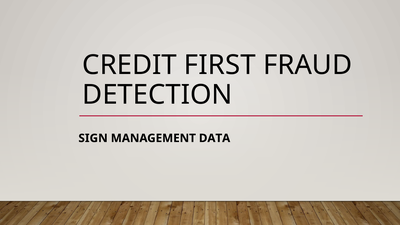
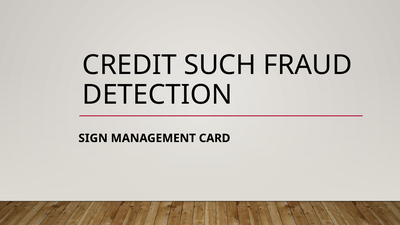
FIRST: FIRST -> SUCH
DATA: DATA -> CARD
